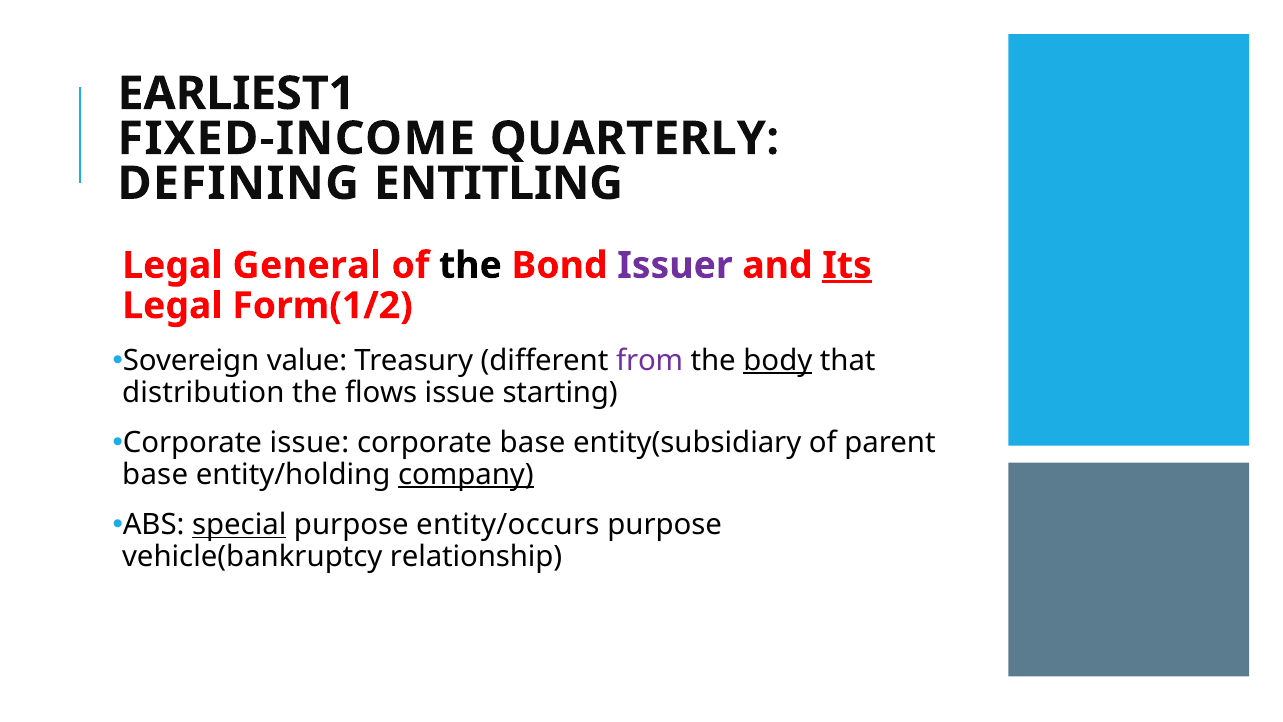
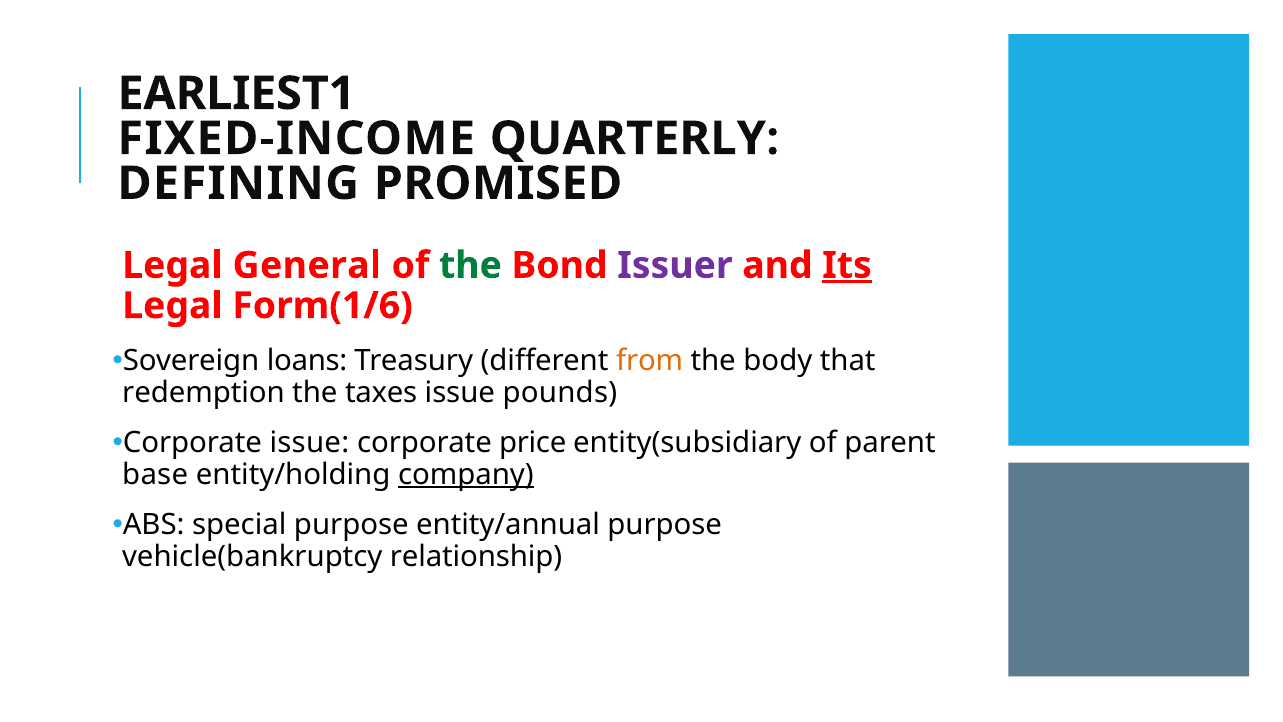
ENTITLING: ENTITLING -> PROMISED
the at (470, 265) colour: black -> green
Form(1/2: Form(1/2 -> Form(1/6
value: value -> loans
from colour: purple -> orange
body underline: present -> none
distribution: distribution -> redemption
flows: flows -> taxes
starting: starting -> pounds
corporate base: base -> price
special underline: present -> none
entity/occurs: entity/occurs -> entity/annual
